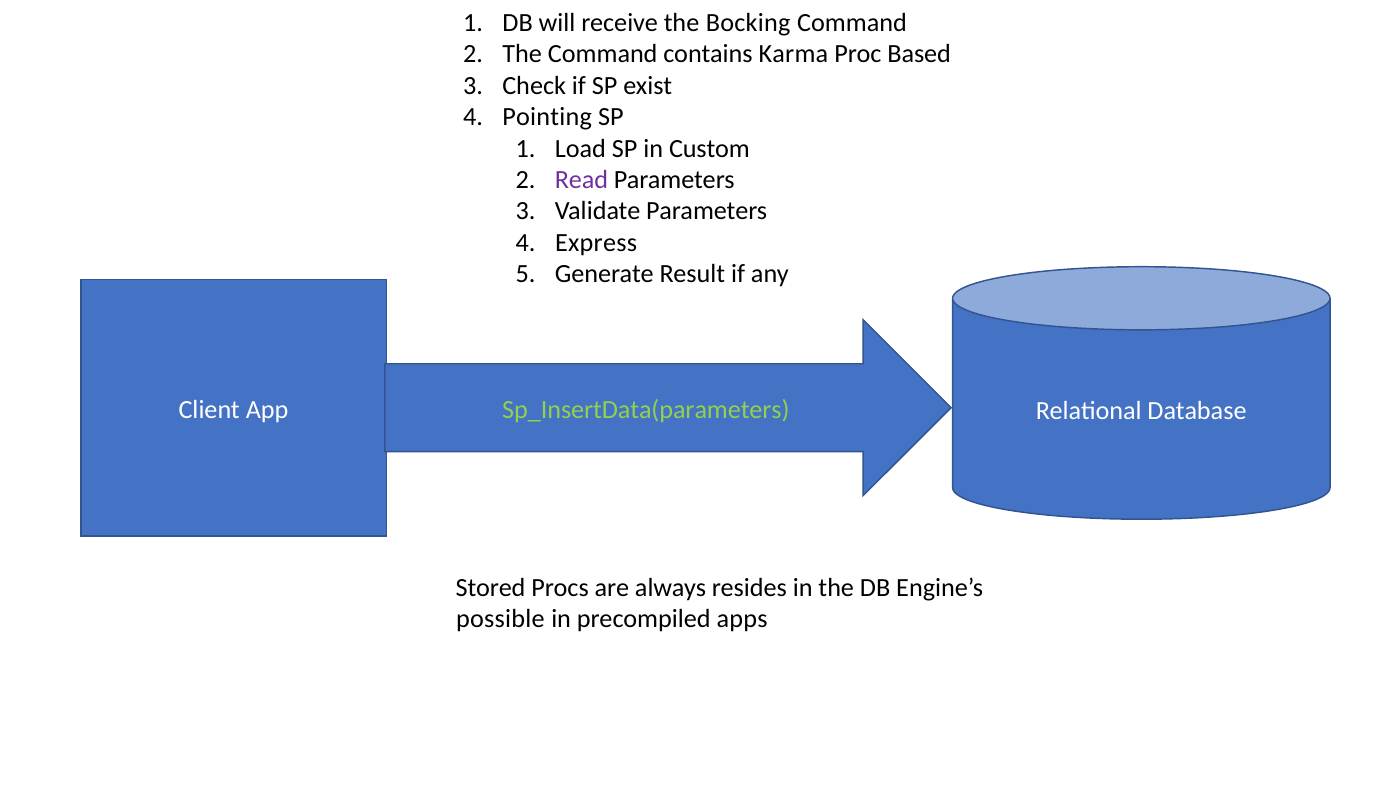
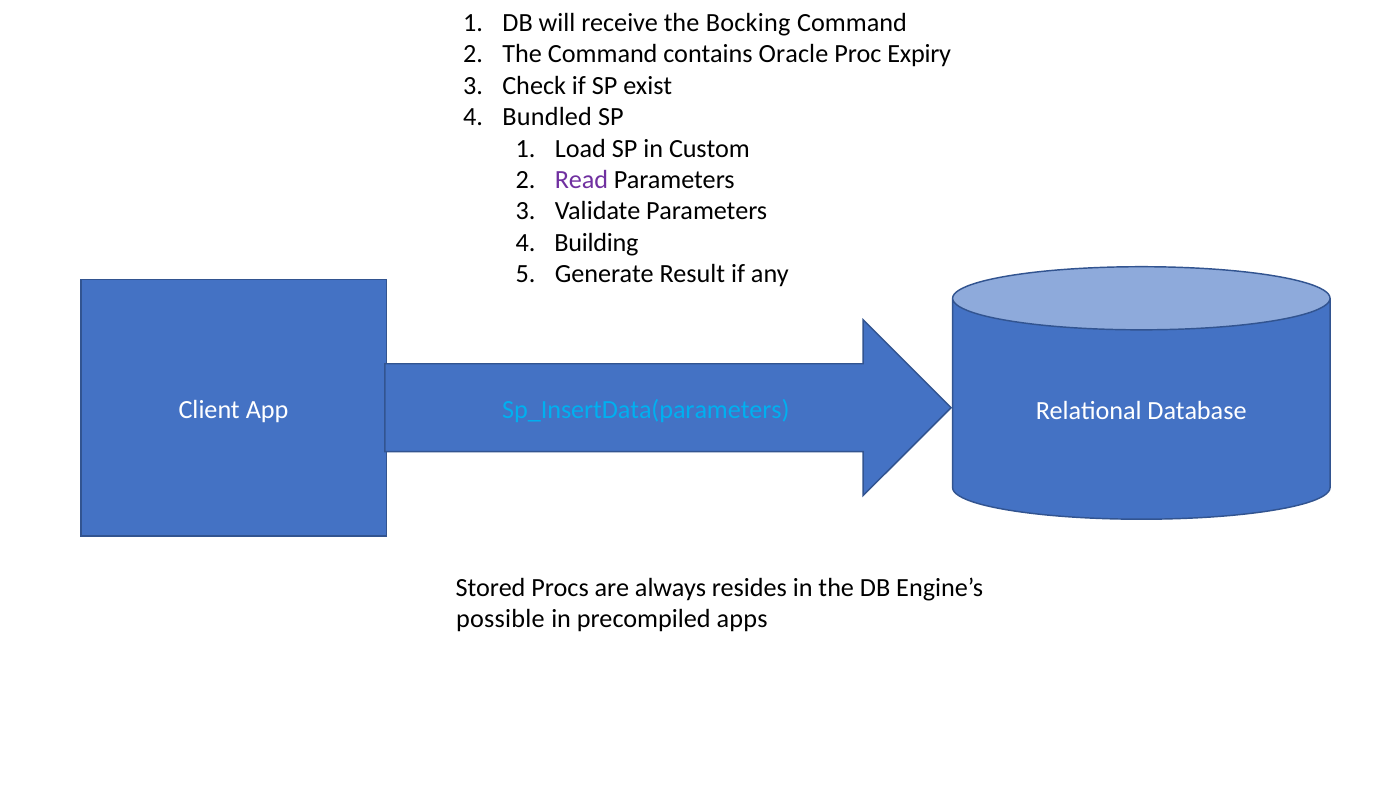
Karma: Karma -> Oracle
Based: Based -> Expiry
Pointing: Pointing -> Bundled
Express: Express -> Building
Sp_InsertData(parameters colour: light green -> light blue
